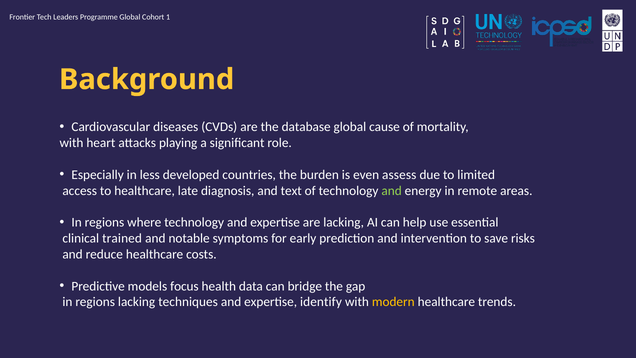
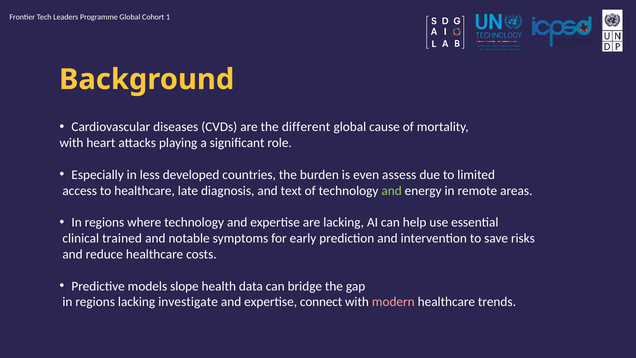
database: database -> different
focus: focus -> slope
techniques: techniques -> investigate
identify: identify -> connect
modern colour: yellow -> pink
